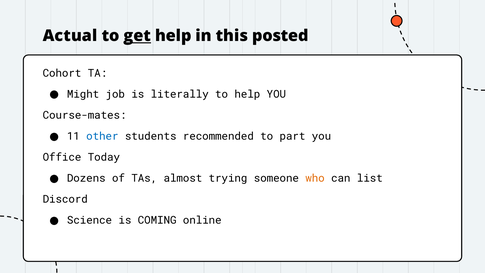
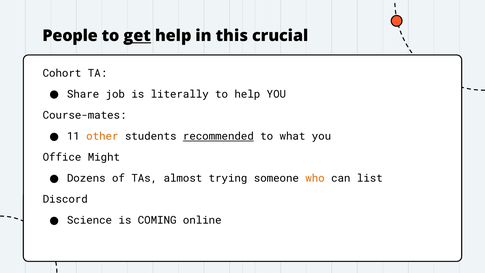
Actual: Actual -> People
posted: posted -> crucial
Might: Might -> Share
other colour: blue -> orange
recommended underline: none -> present
part: part -> what
Today: Today -> Might
